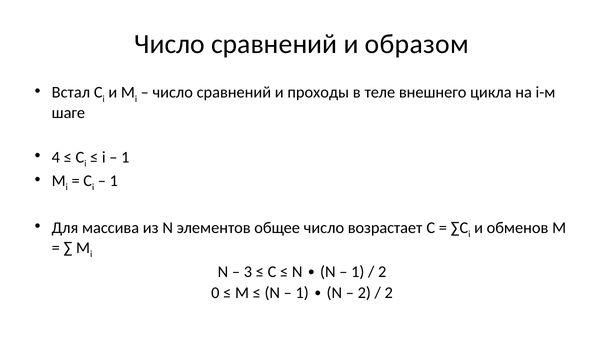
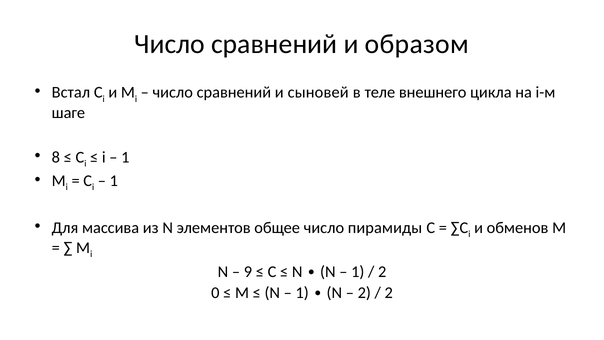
проходы: проходы -> сыновей
4: 4 -> 8
возрастает: возрастает -> пирамиды
3: 3 -> 9
